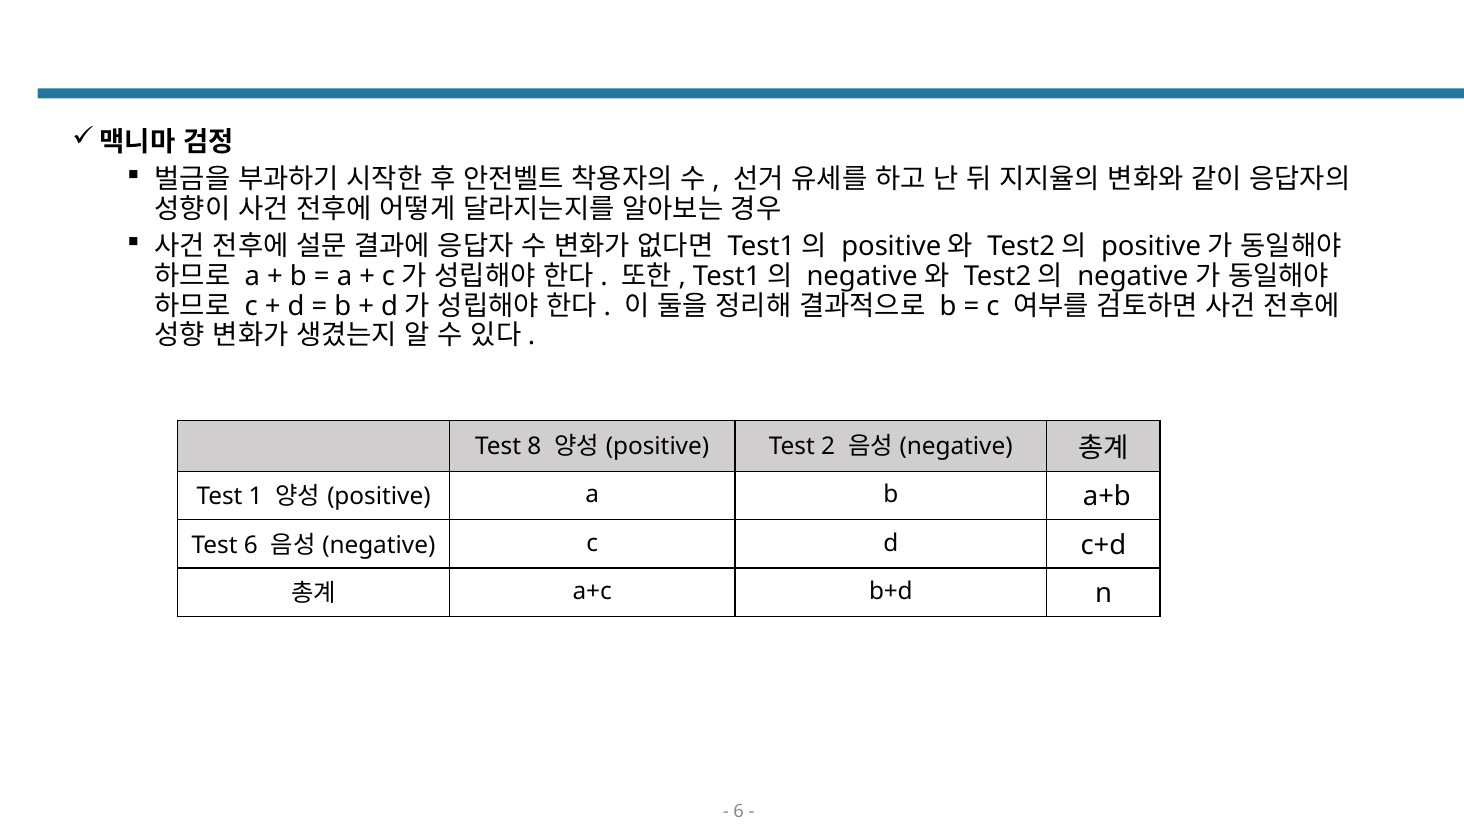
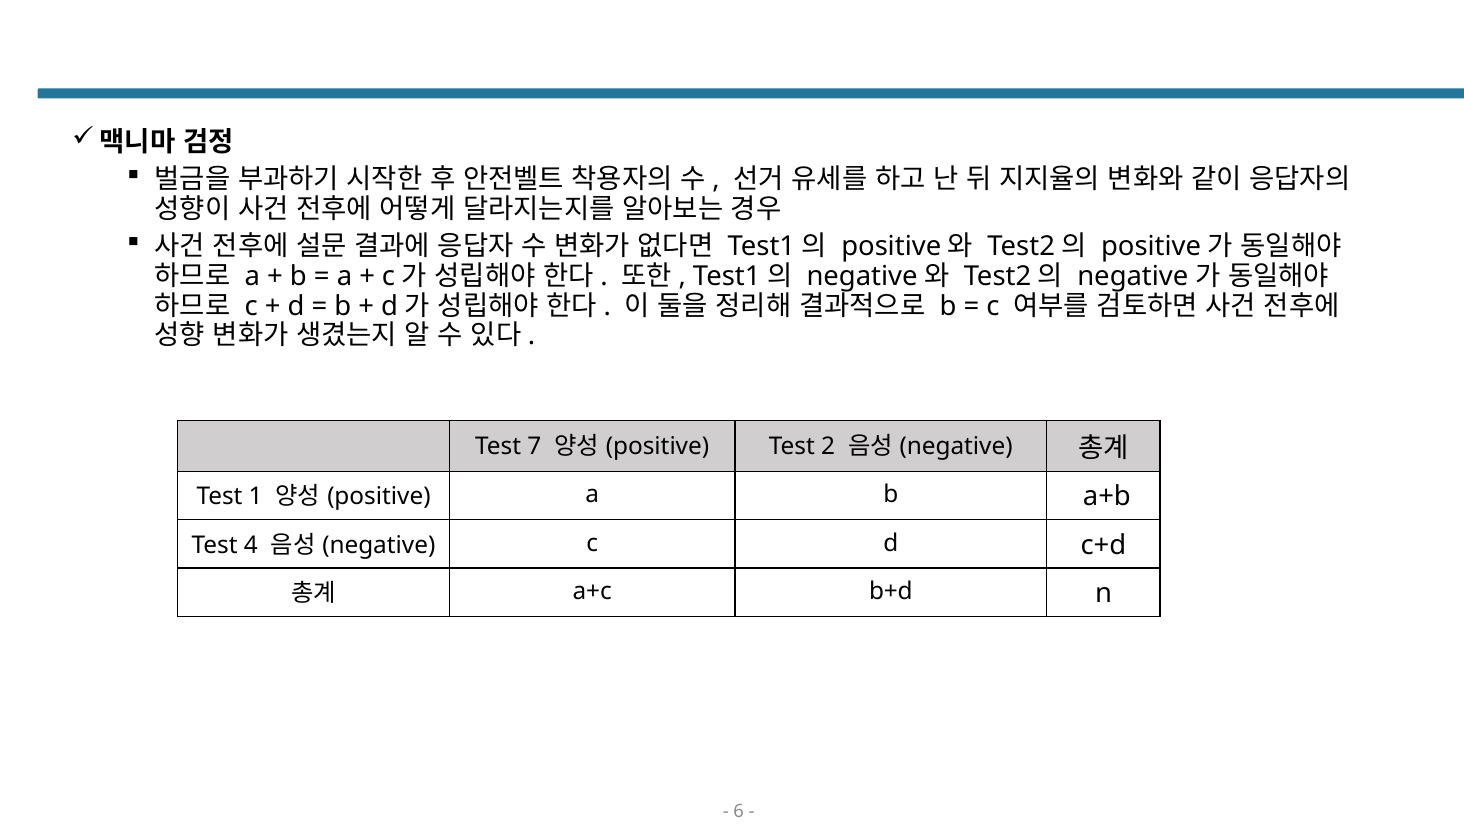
8: 8 -> 7
Test 6: 6 -> 4
